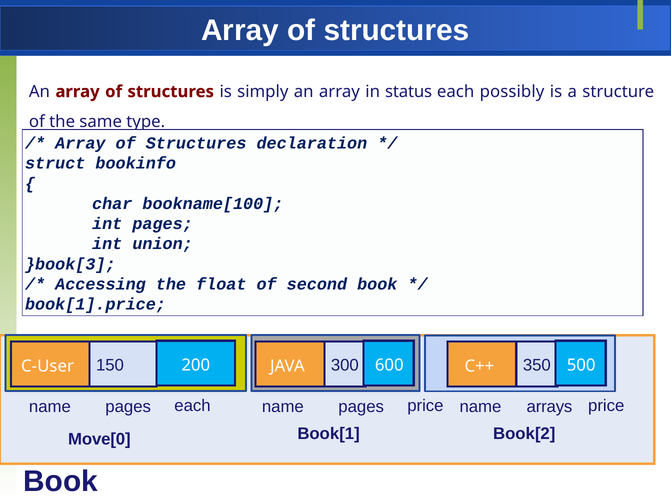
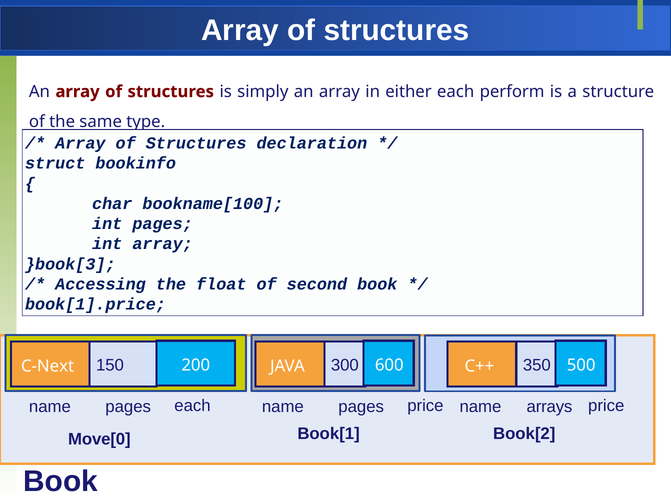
status: status -> either
possibly: possibly -> perform
int union: union -> array
C-User: C-User -> C-Next
